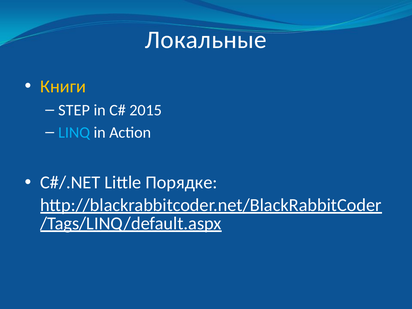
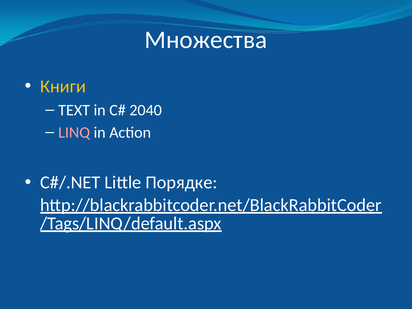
Локальные: Локальные -> Множества
STEP: STEP -> TEXT
2015: 2015 -> 2040
LINQ colour: light blue -> pink
